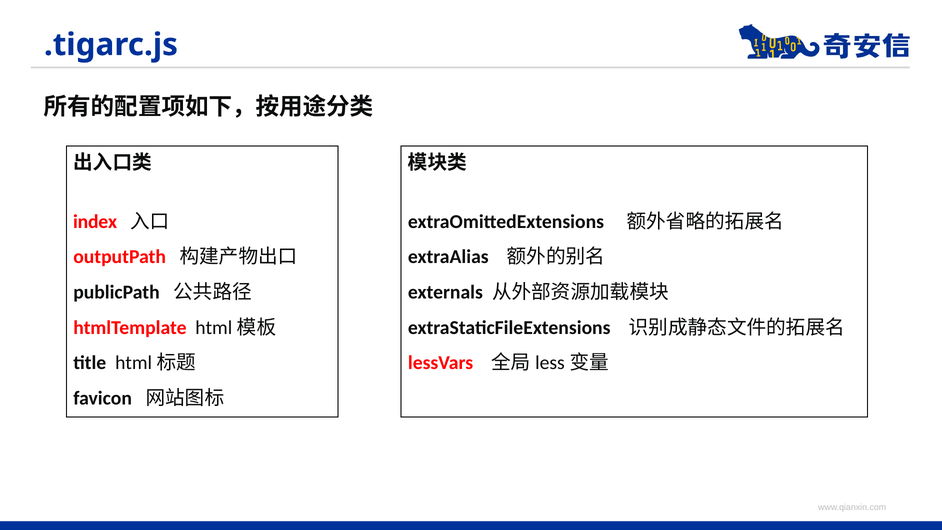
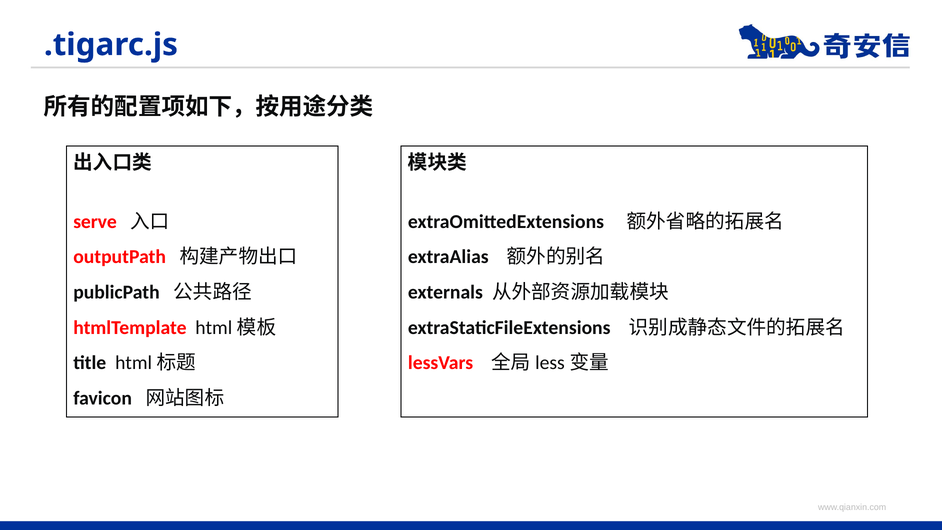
index: index -> serve
